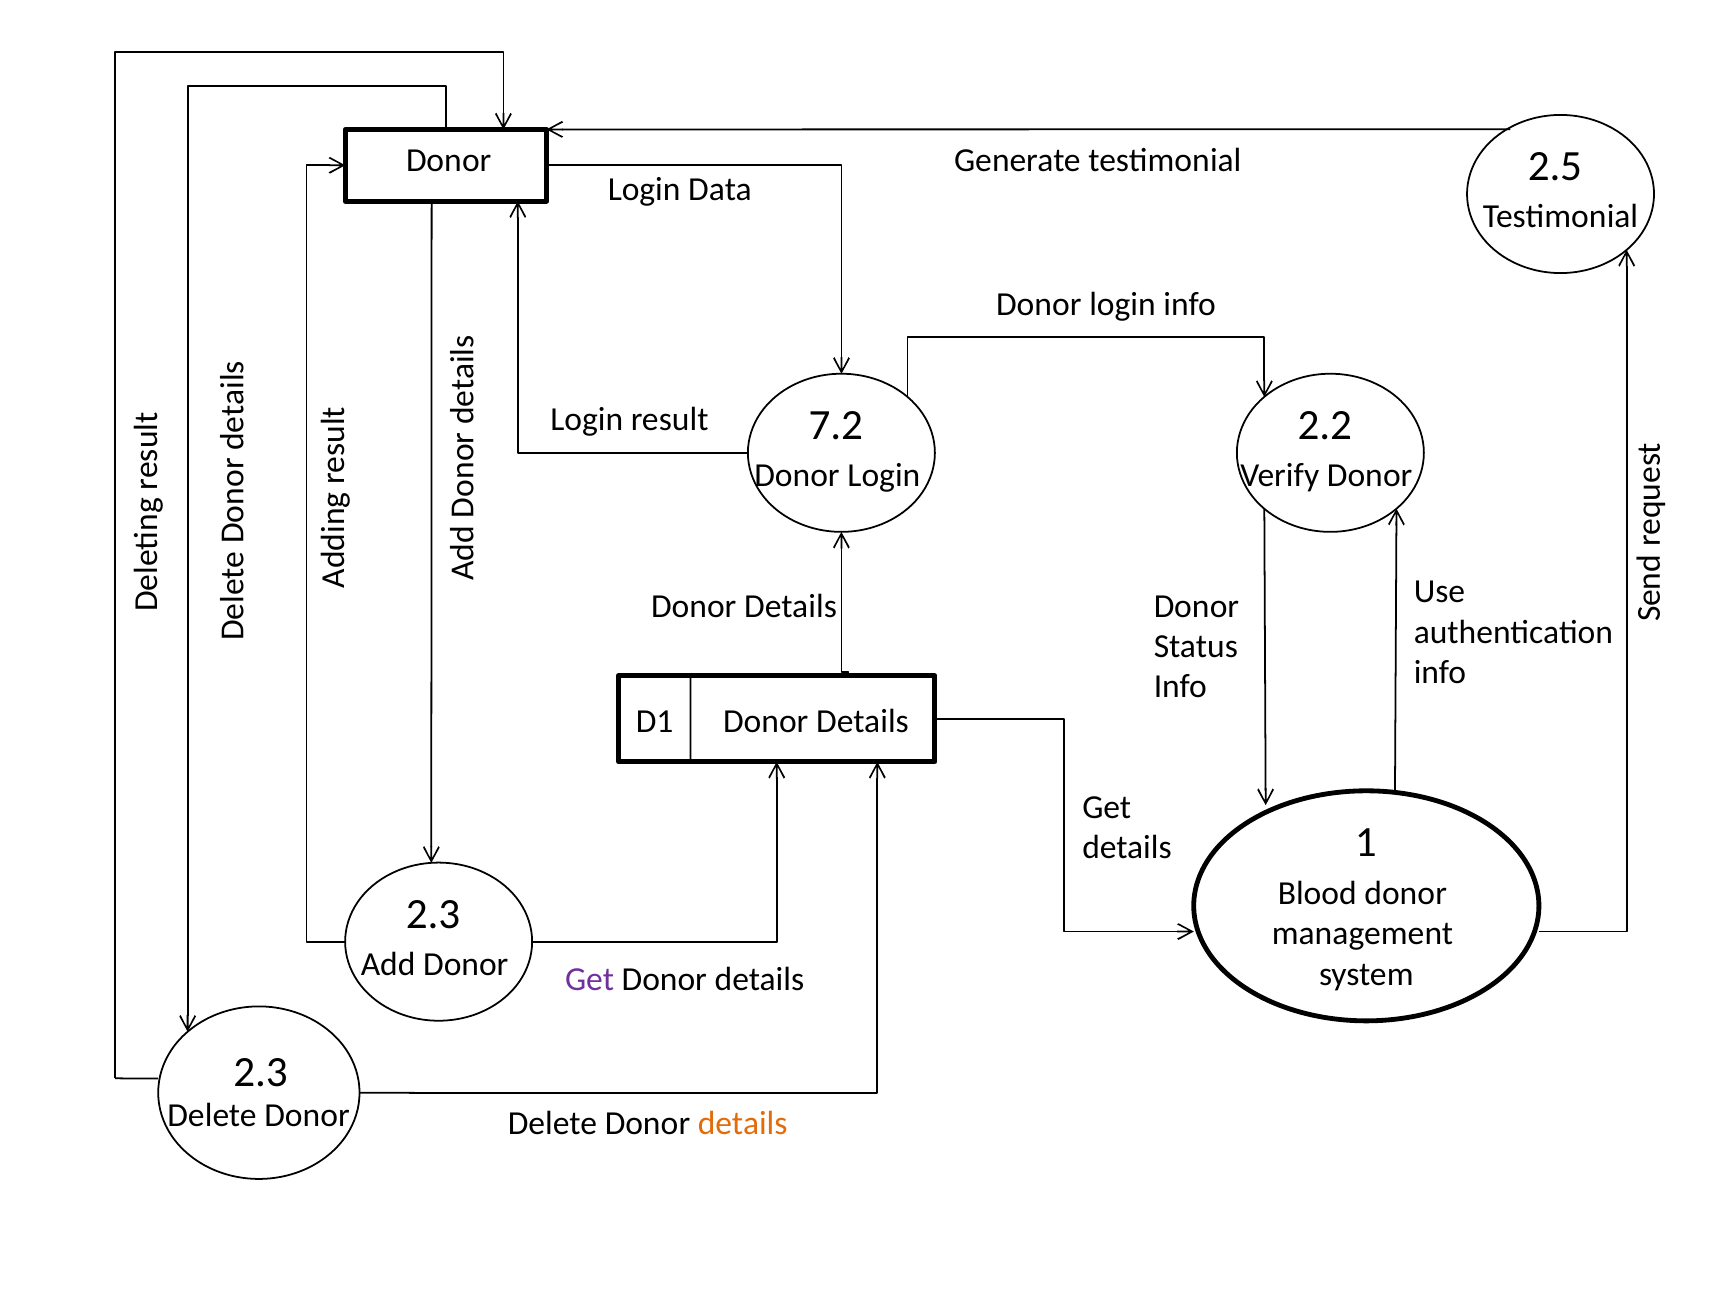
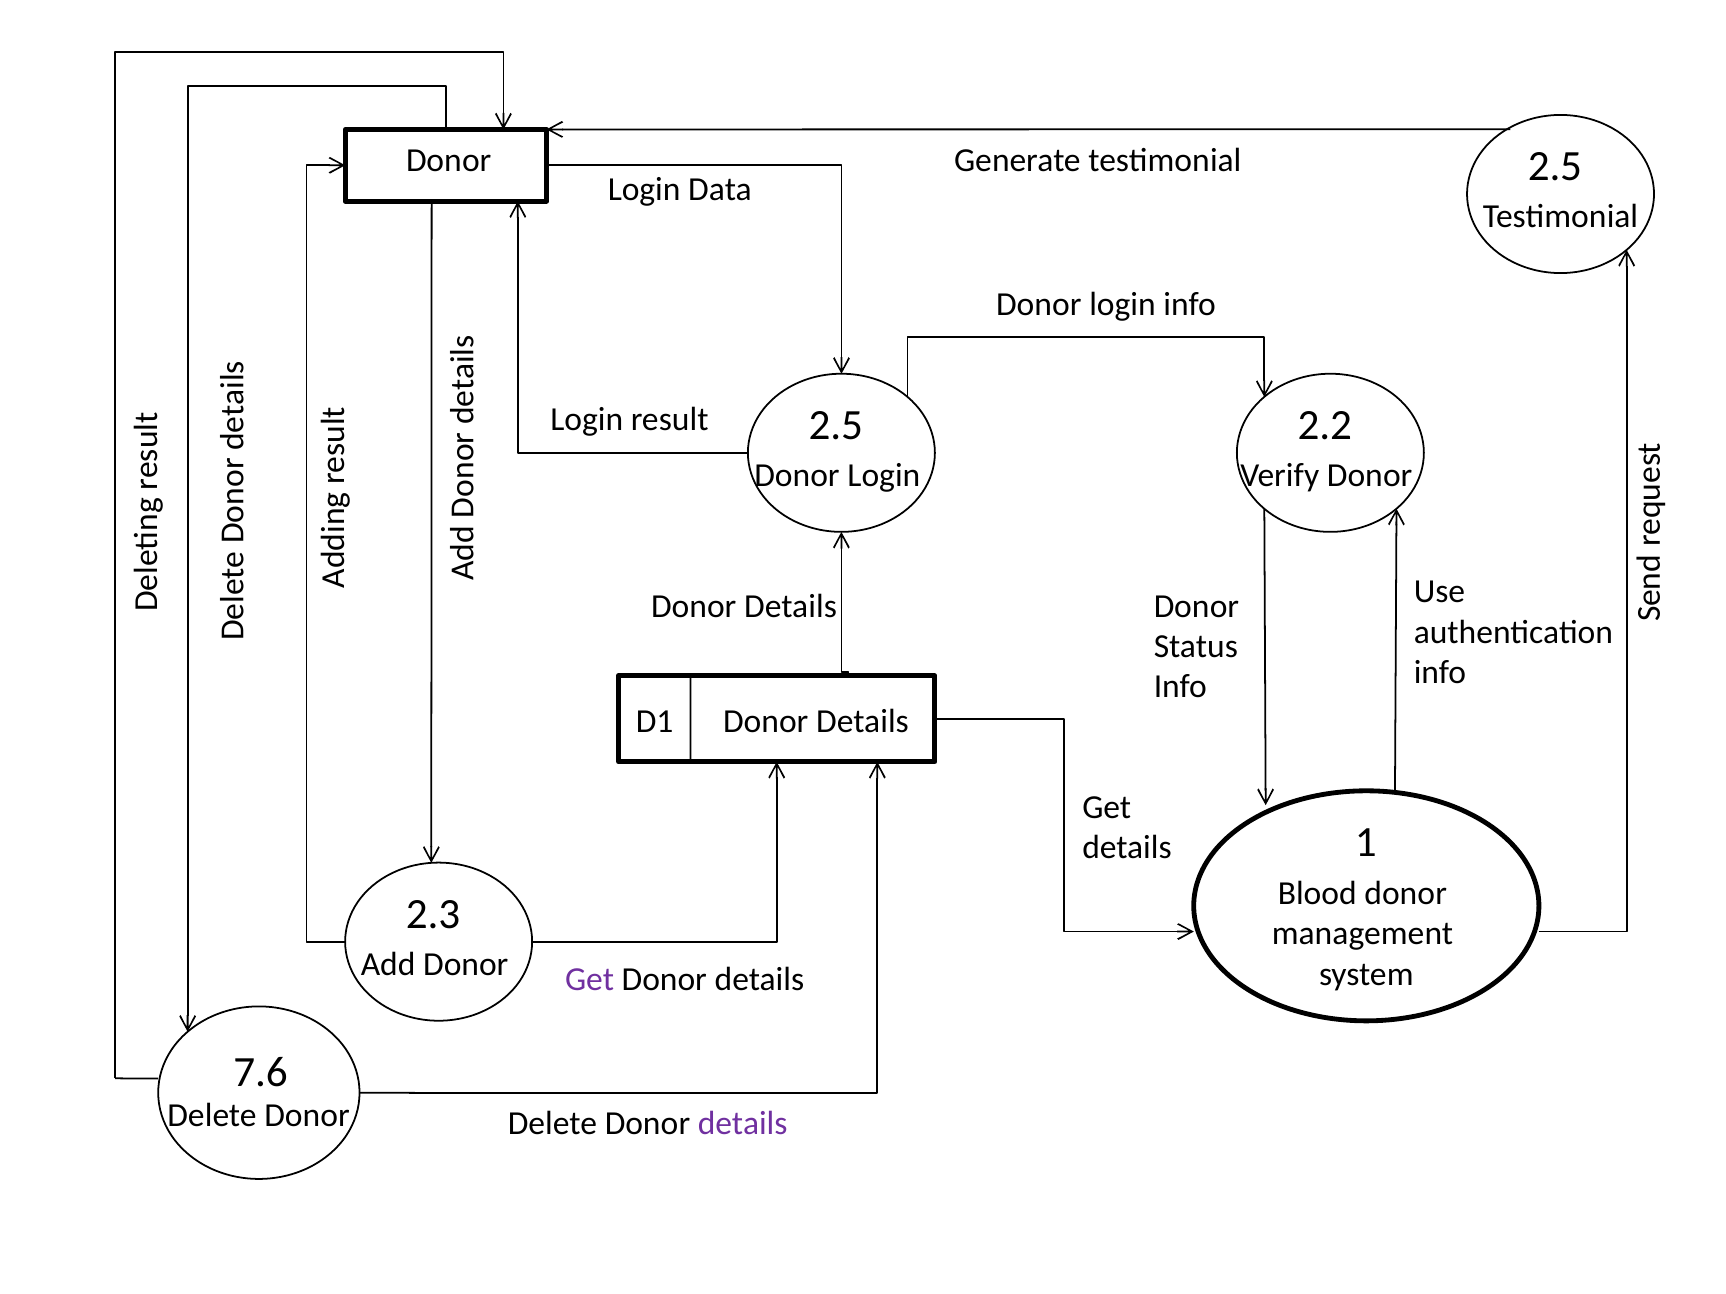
7.2 at (836, 426): 7.2 -> 2.5
2.3 at (260, 1073): 2.3 -> 7.6
details at (743, 1124) colour: orange -> purple
